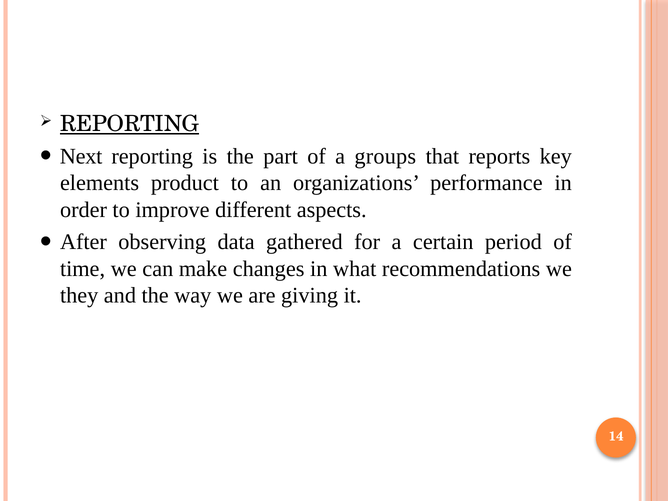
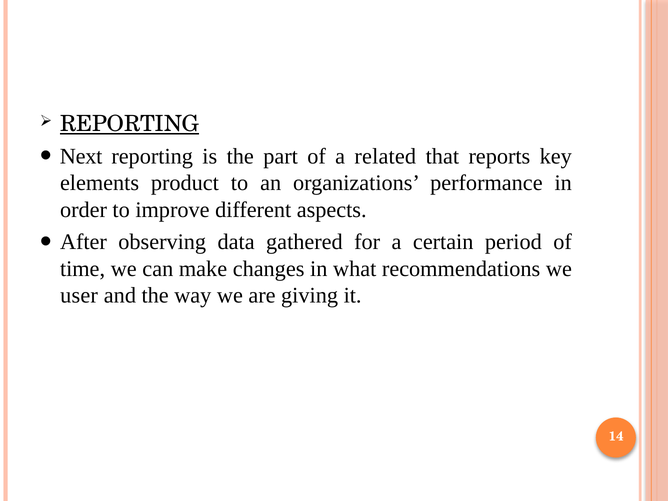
groups: groups -> related
they: they -> user
